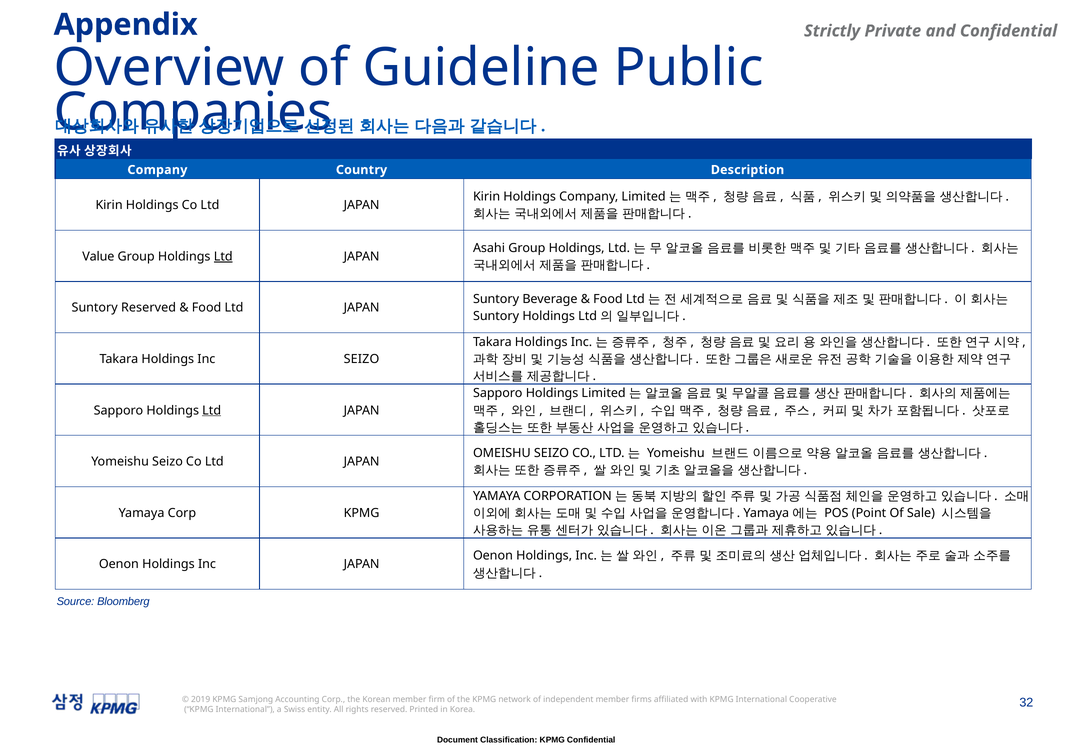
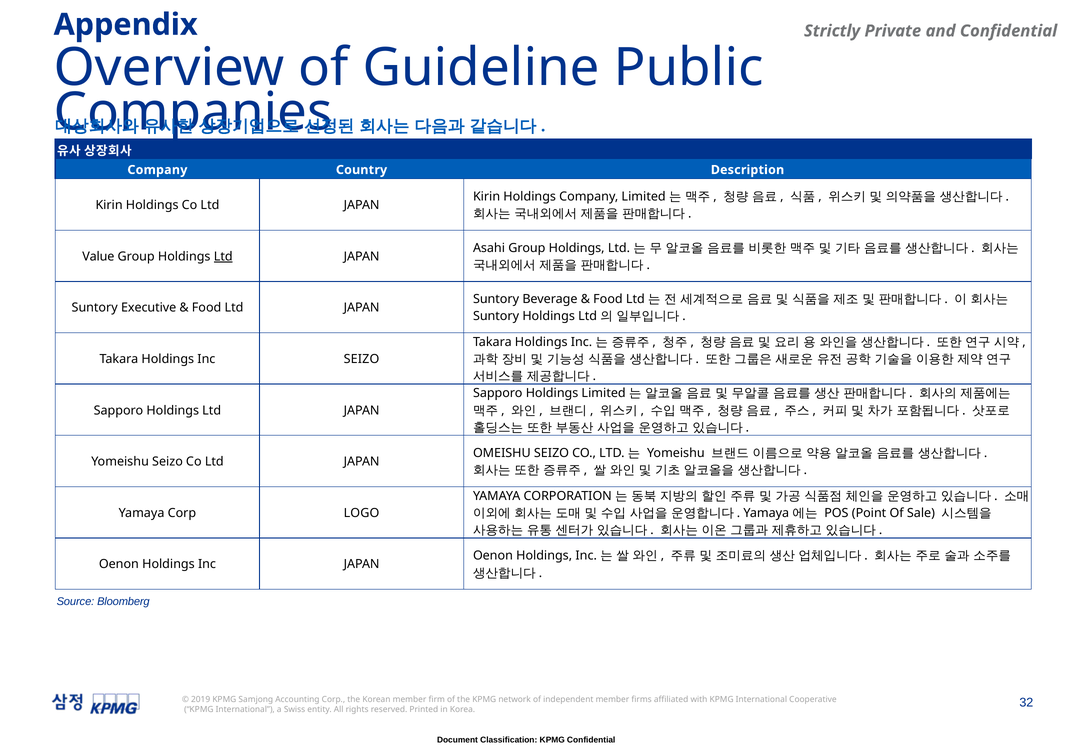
Suntory Reserved: Reserved -> Executive
Ltd at (212, 410) underline: present -> none
Corp KPMG: KPMG -> LOGO
